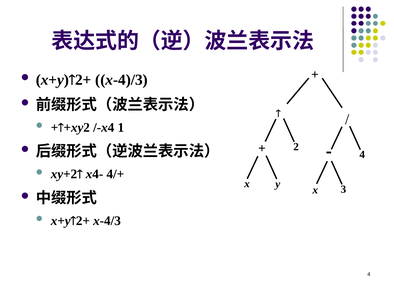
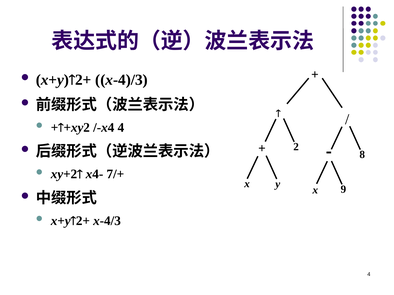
/-x4 1: 1 -> 4
4 at (362, 155): 4 -> 8
4/+: 4/+ -> 7/+
3: 3 -> 9
